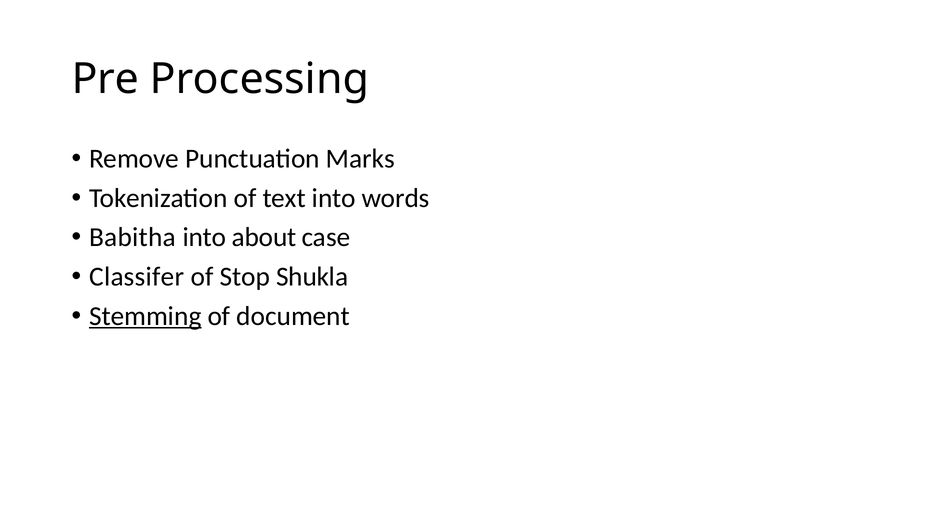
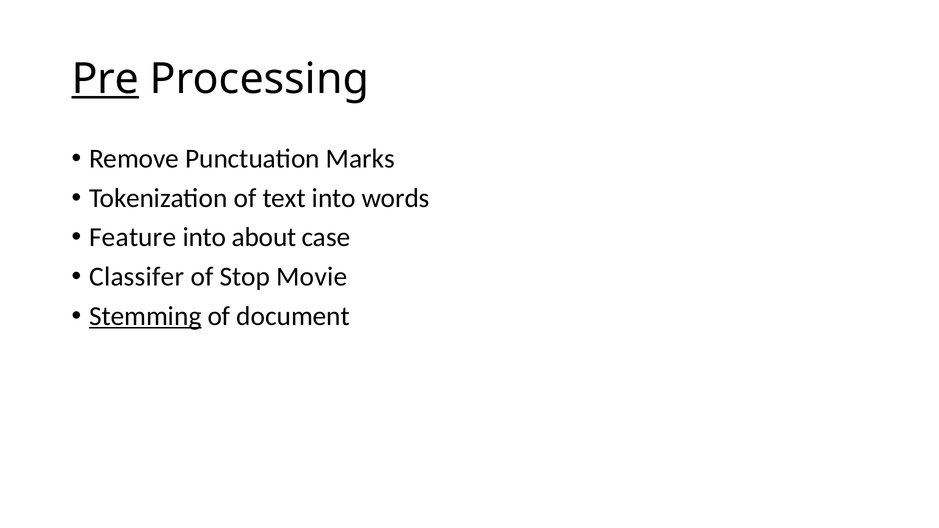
Pre underline: none -> present
Babitha: Babitha -> Feature
Shukla: Shukla -> Movie
